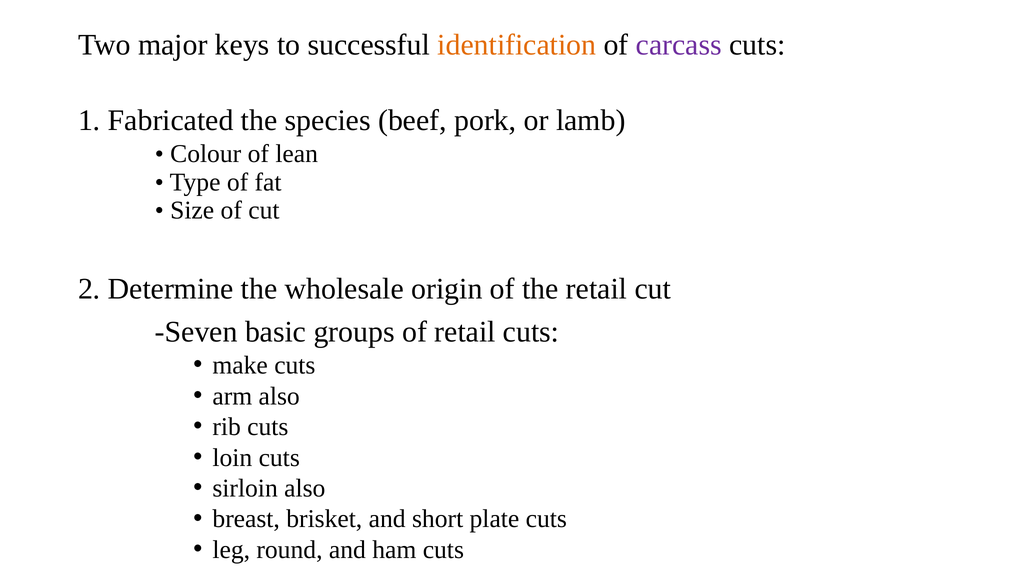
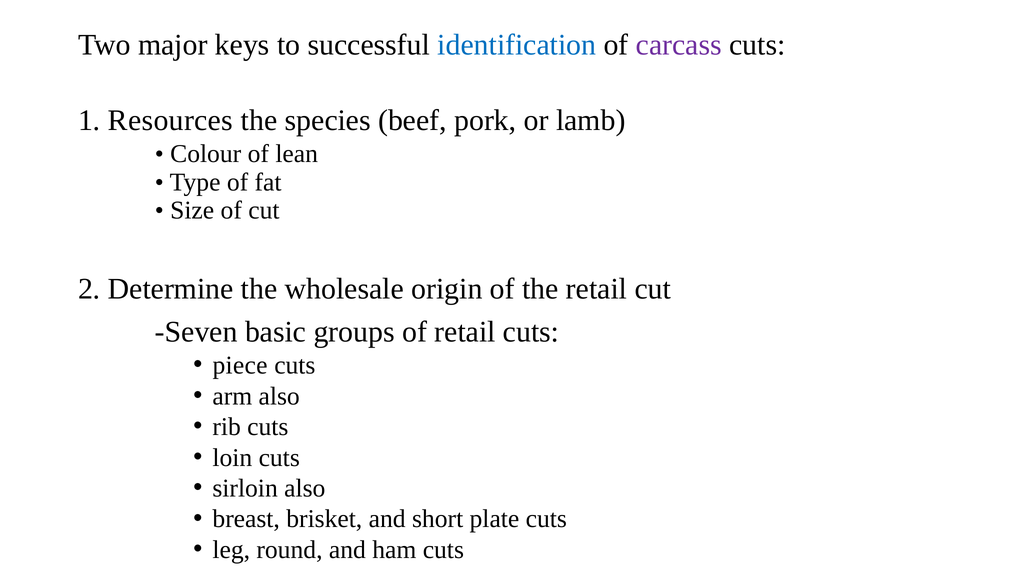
identification colour: orange -> blue
Fabricated: Fabricated -> Resources
make: make -> piece
